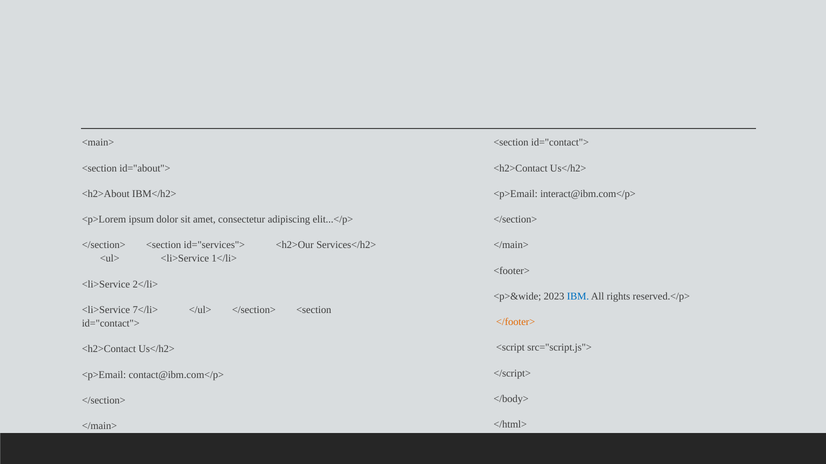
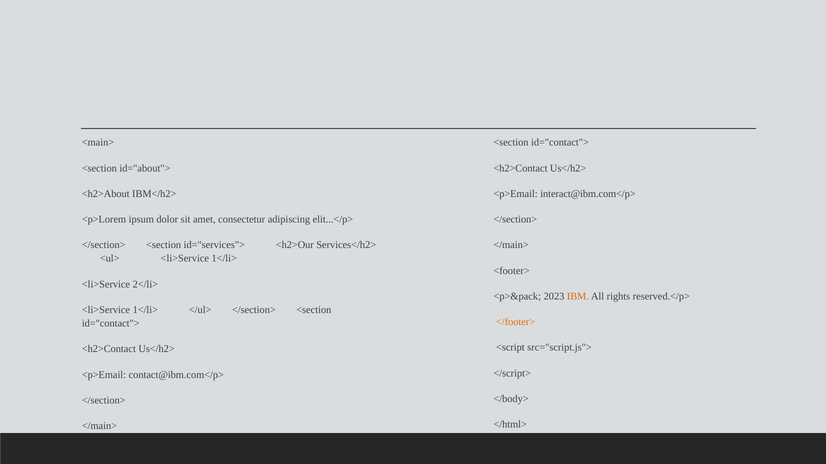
<p>&wide: <p>&wide -> <p>&pack
IBM colour: blue -> orange
7</li> at (145, 310): 7</li> -> 1</li>
